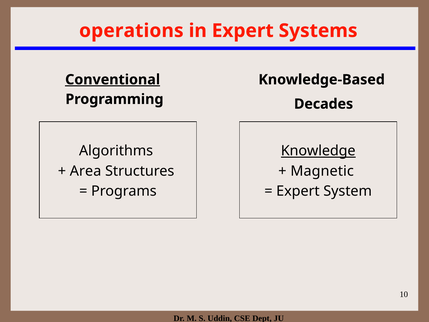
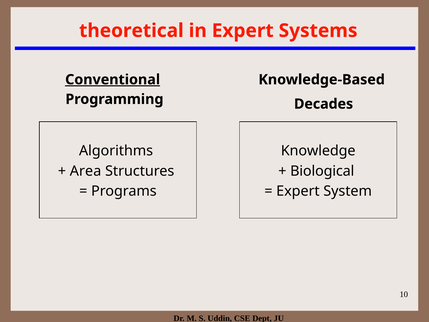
operations: operations -> theoretical
Knowledge underline: present -> none
Magnetic: Magnetic -> Biological
